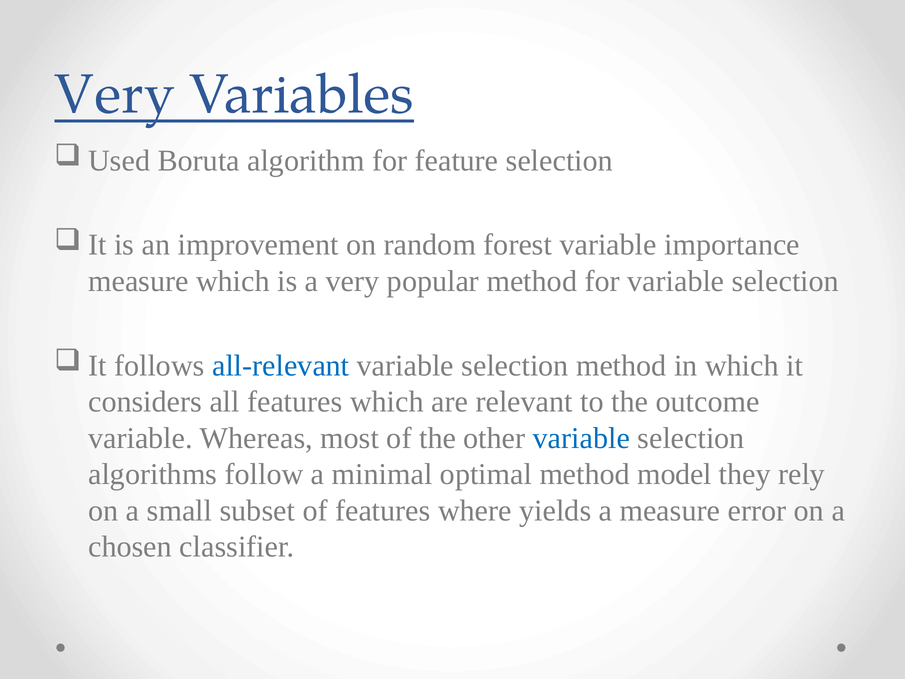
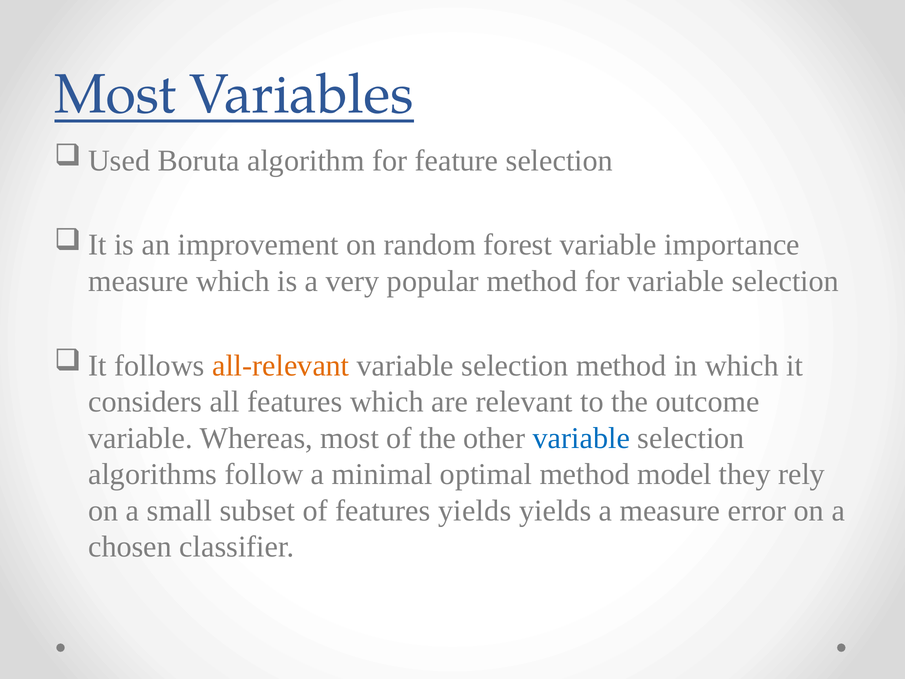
Very at (115, 94): Very -> Most
all-relevant colour: blue -> orange
features where: where -> yields
